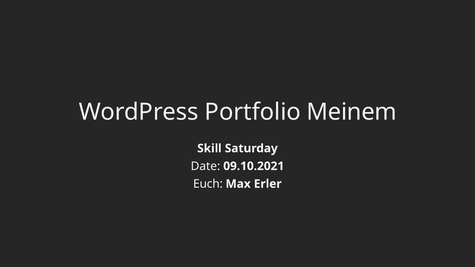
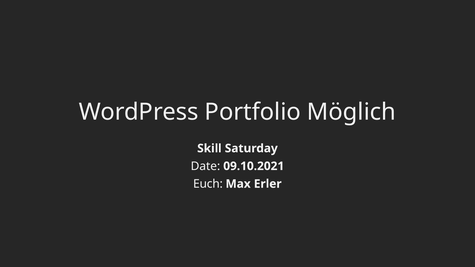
Meinem: Meinem -> Möglich
